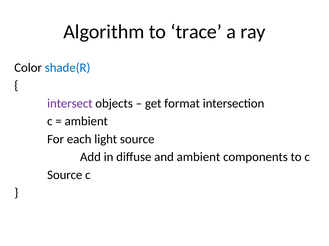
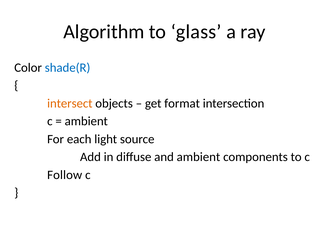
trace: trace -> glass
intersect colour: purple -> orange
Source at (65, 175): Source -> Follow
